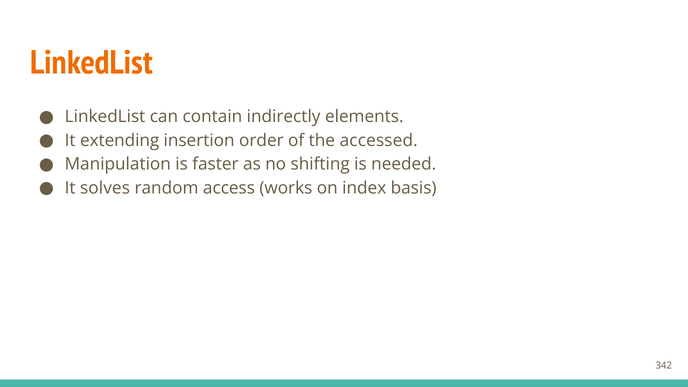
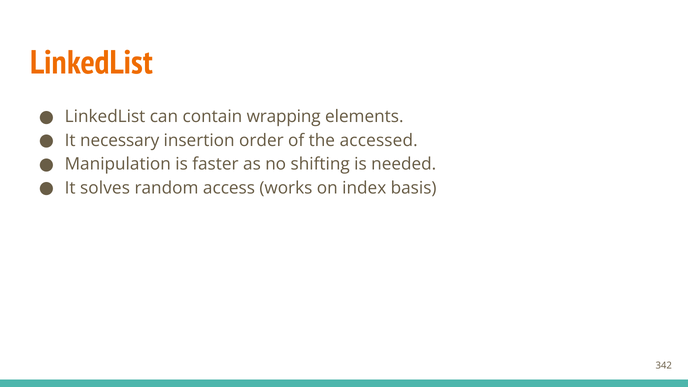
indirectly: indirectly -> wrapping
extending: extending -> necessary
